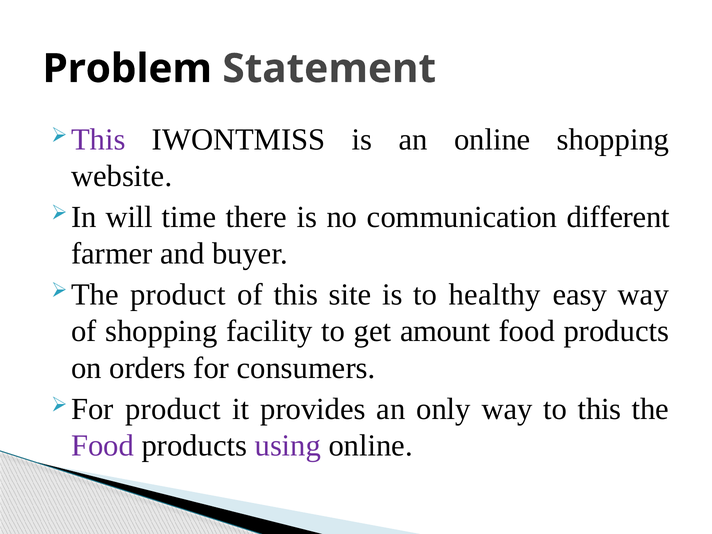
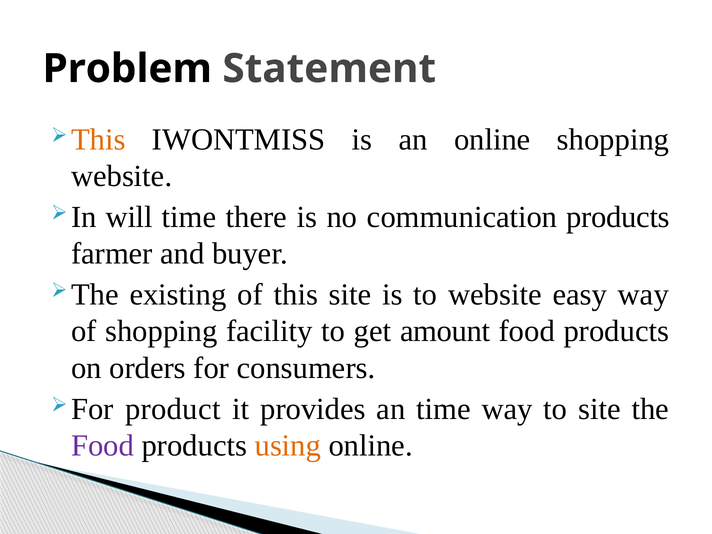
This at (98, 139) colour: purple -> orange
communication different: different -> products
The product: product -> existing
to healthy: healthy -> website
an only: only -> time
to this: this -> site
using colour: purple -> orange
